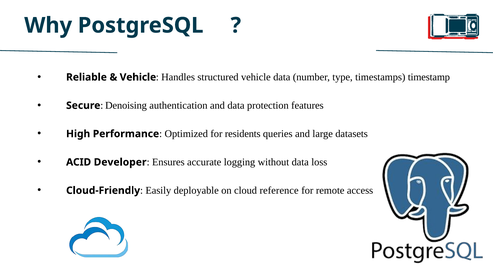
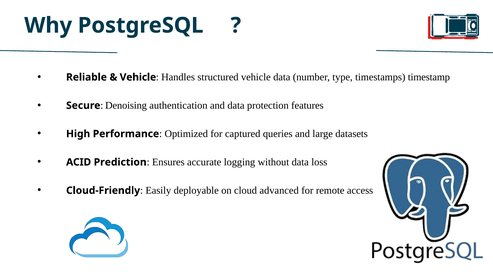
residents: residents -> captured
Developer: Developer -> Prediction
reference: reference -> advanced
